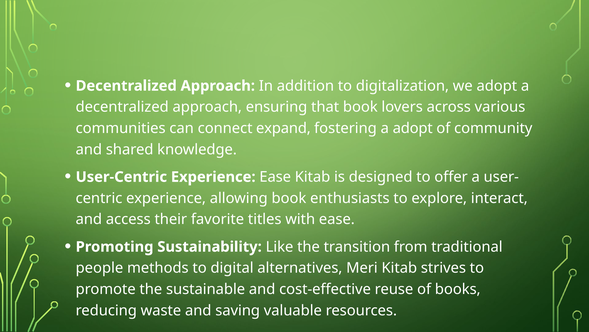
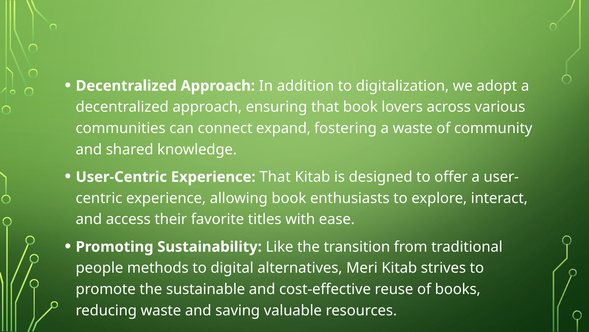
a adopt: adopt -> waste
Experience Ease: Ease -> That
